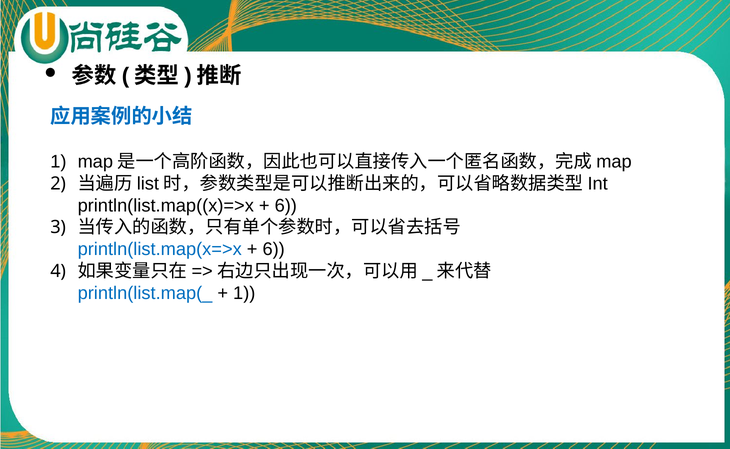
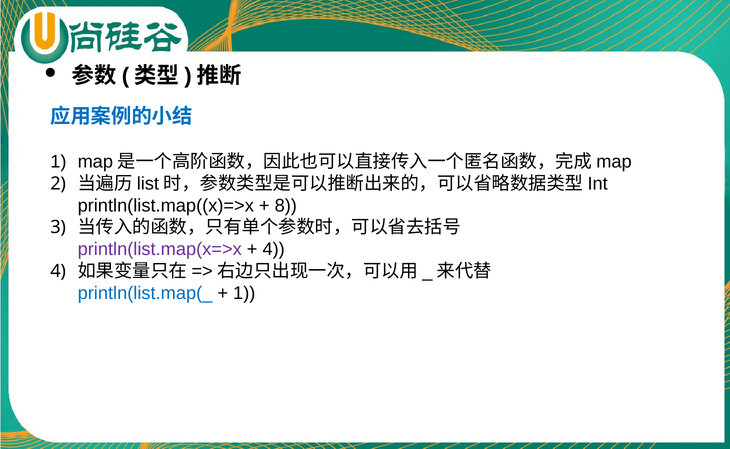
6 at (286, 205): 6 -> 8
println(list.map(x=>x colour: blue -> purple
6 at (274, 249): 6 -> 4
